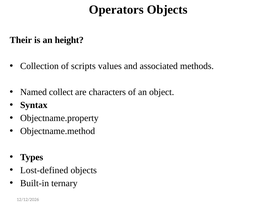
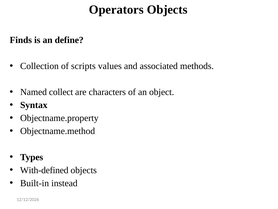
Their: Their -> Finds
height: height -> define
Lost-defined: Lost-defined -> With-defined
ternary: ternary -> instead
